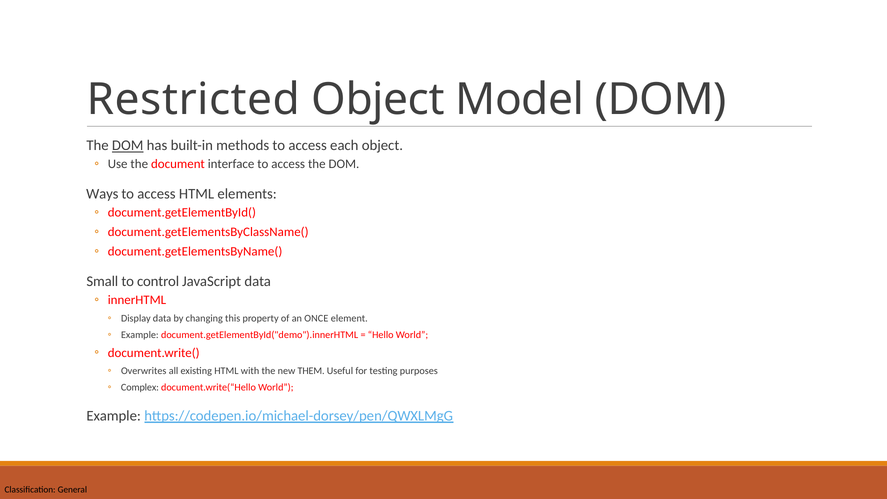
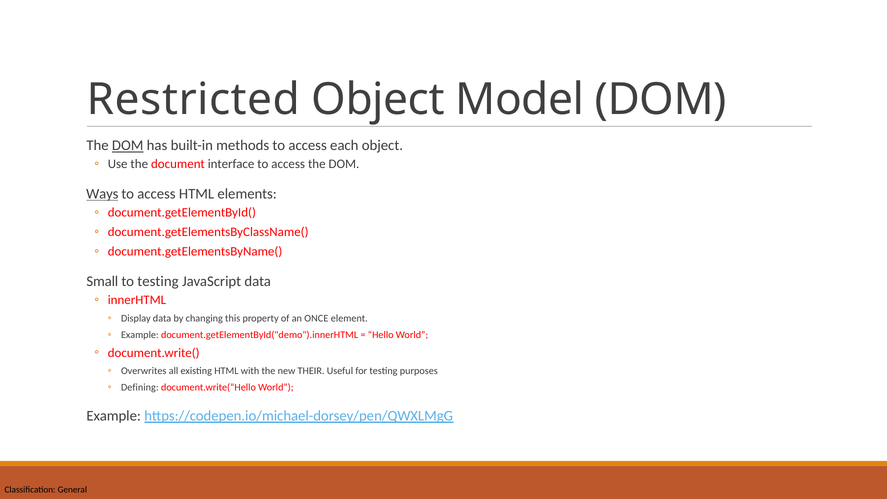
Ways underline: none -> present
to control: control -> testing
THEM: THEM -> THEIR
Complex: Complex -> Defining
